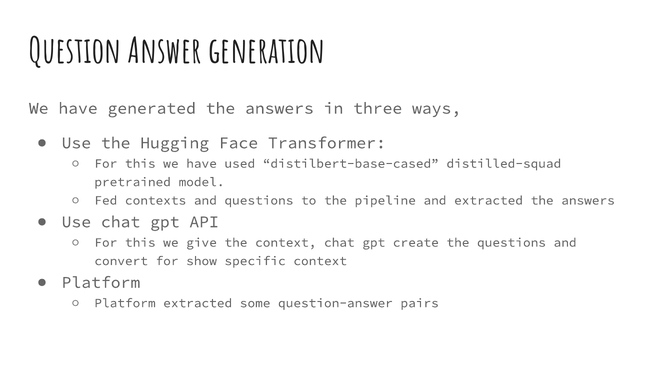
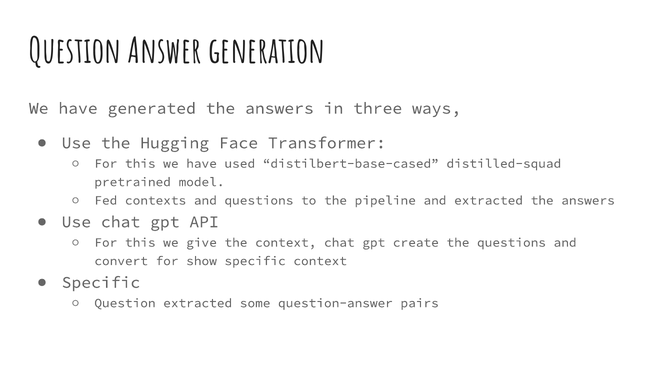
Platform at (101, 283): Platform -> Specific
Platform at (125, 303): Platform -> Question
